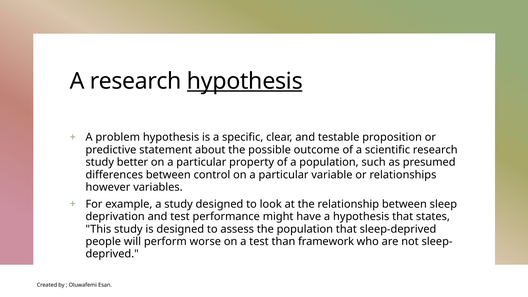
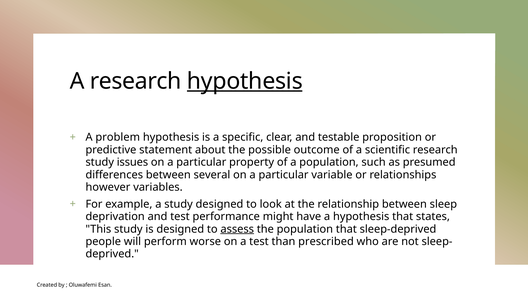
better: better -> issues
control: control -> several
assess underline: none -> present
framework: framework -> prescribed
